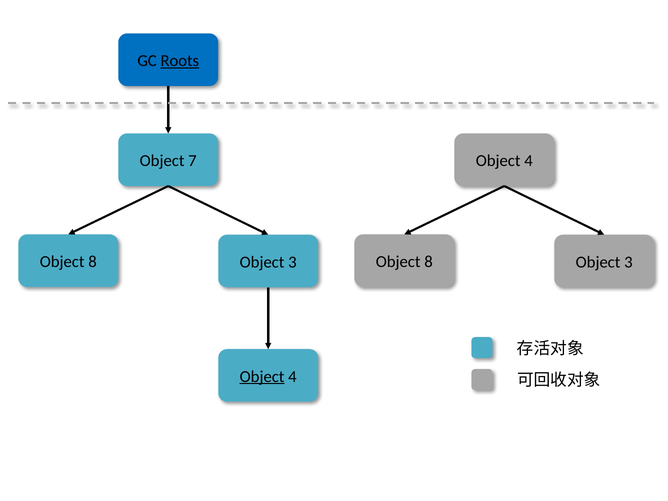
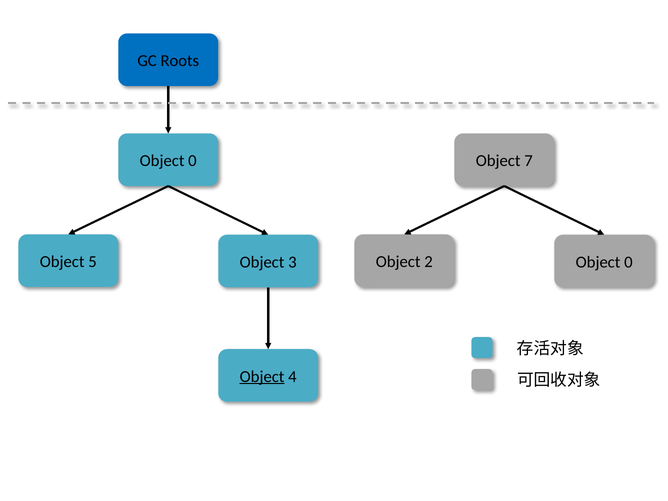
Roots underline: present -> none
7 at (192, 161): 7 -> 0
4 at (528, 161): 4 -> 7
8 at (93, 262): 8 -> 5
8 at (429, 262): 8 -> 2
3 at (628, 262): 3 -> 0
